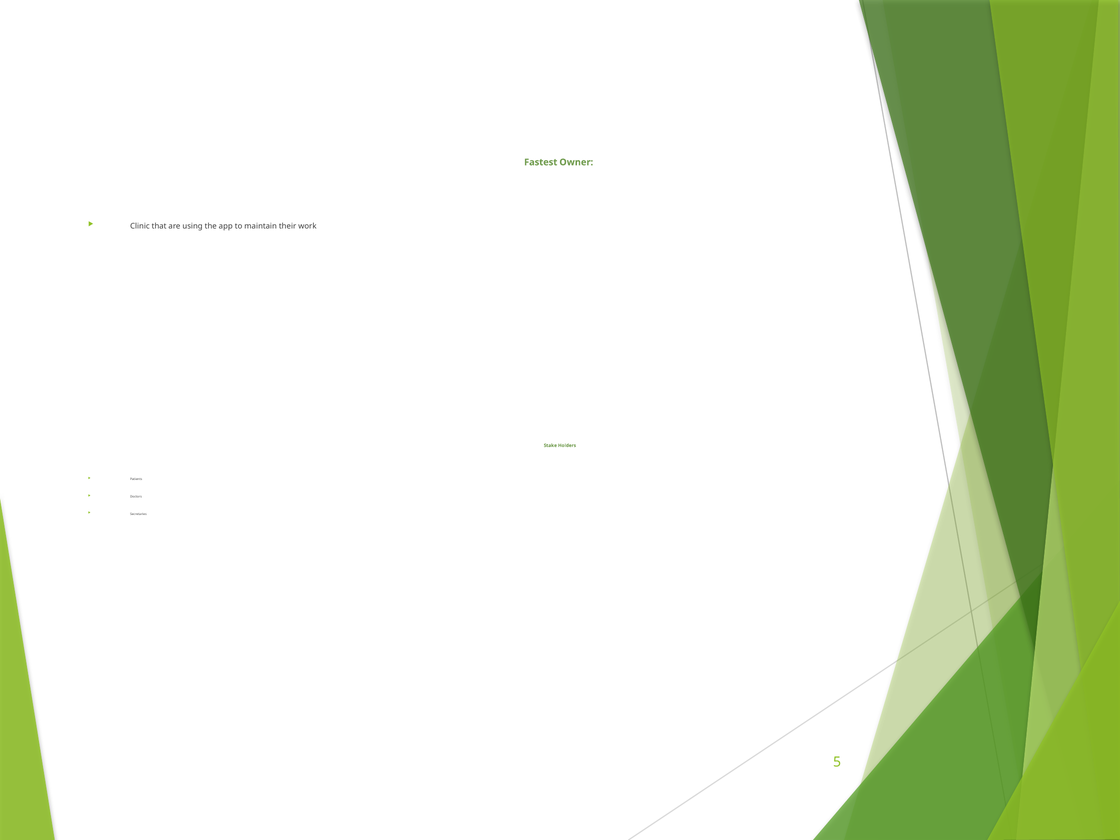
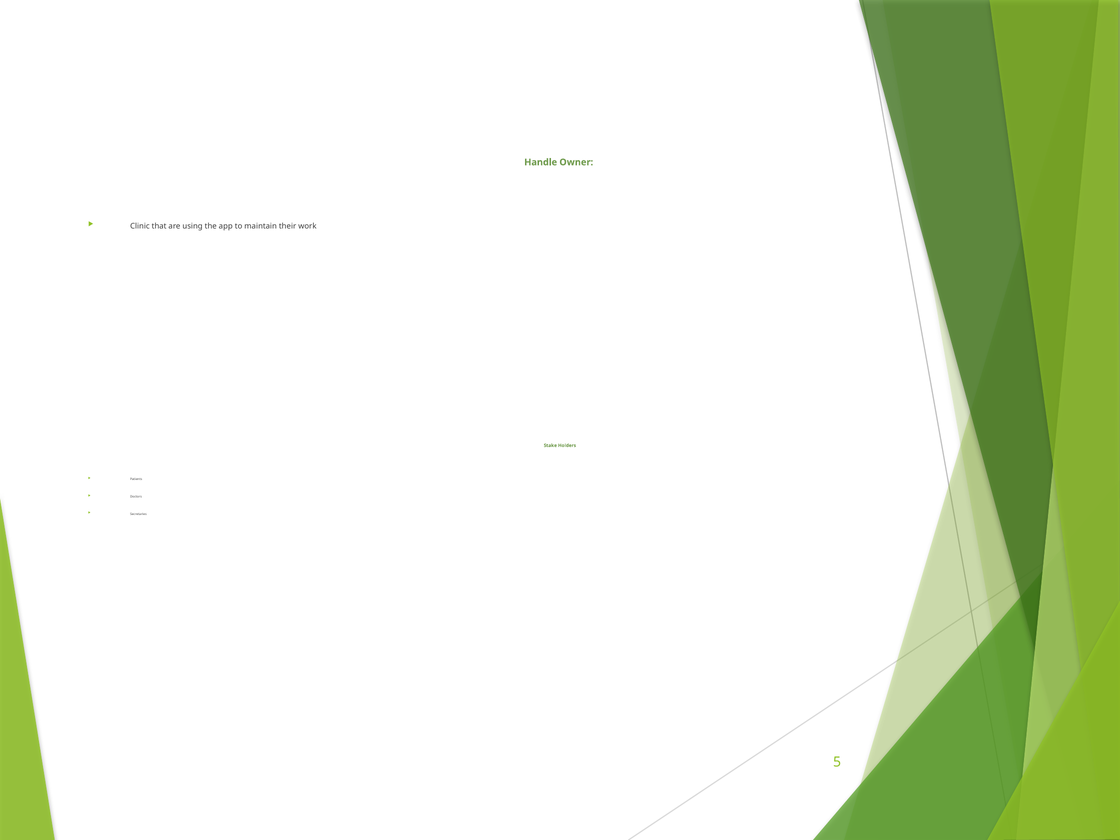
Fastest: Fastest -> Handle
